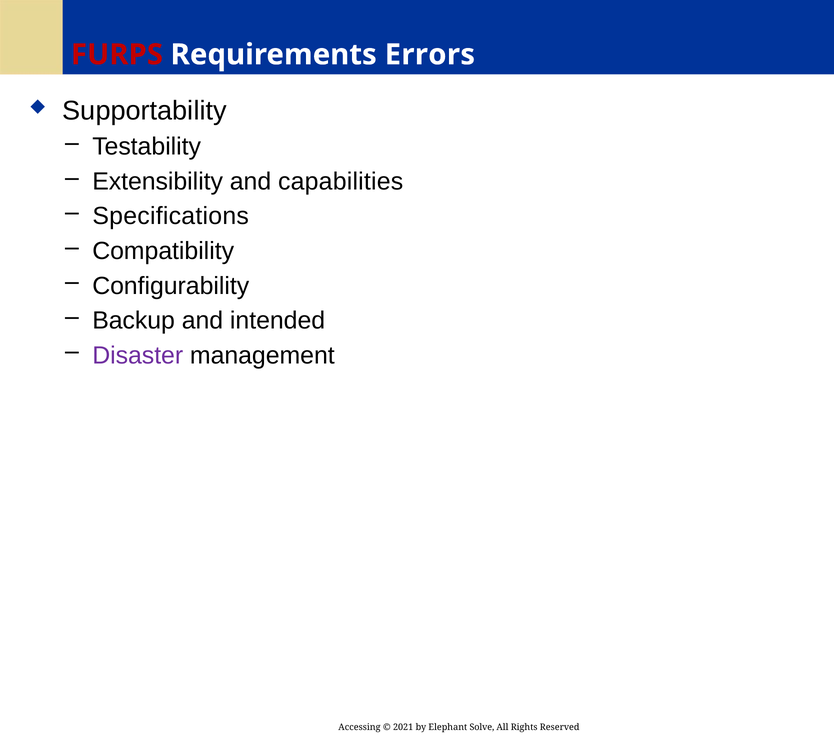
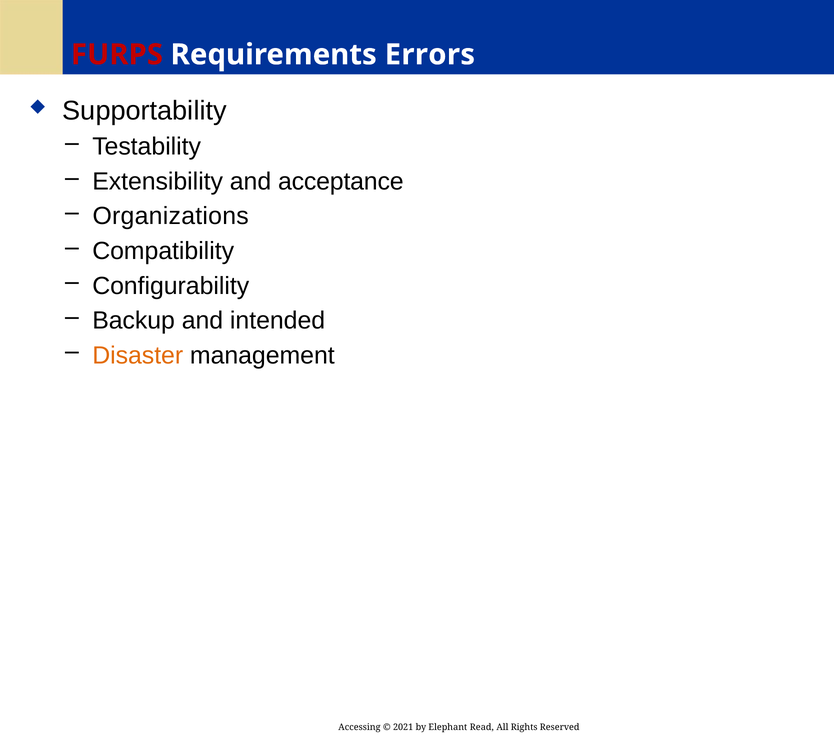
capabilities: capabilities -> acceptance
Specifications: Specifications -> Organizations
Disaster colour: purple -> orange
Solve: Solve -> Read
